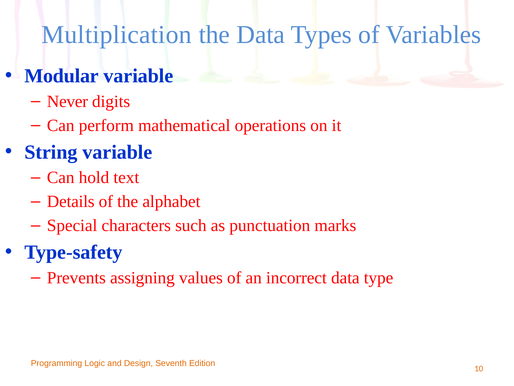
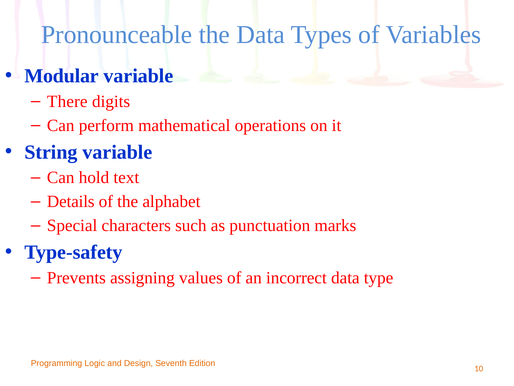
Multiplication: Multiplication -> Pronounceable
Never: Never -> There
